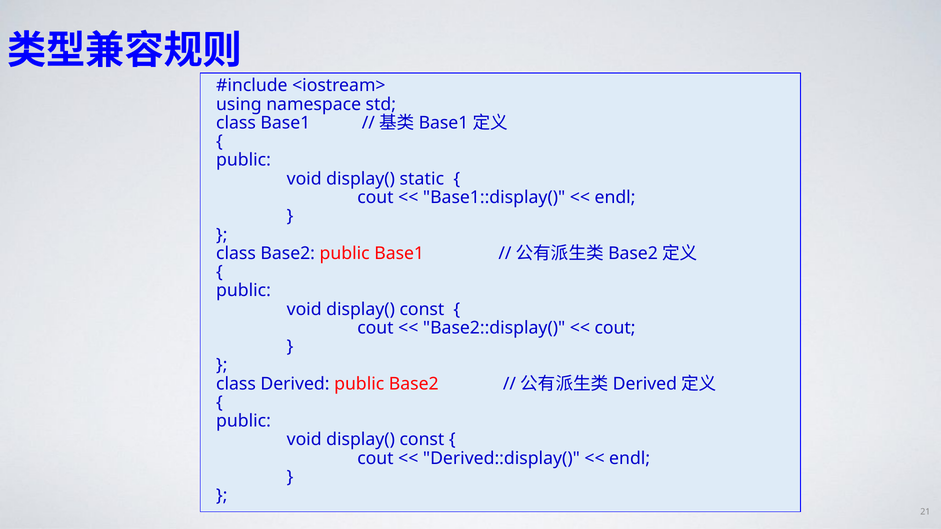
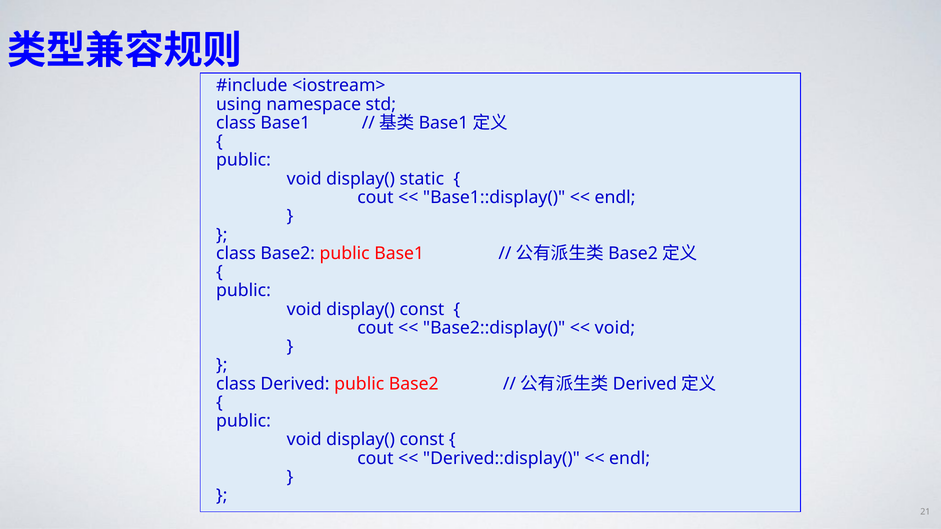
cout at (615, 328): cout -> void
